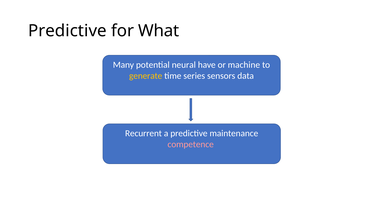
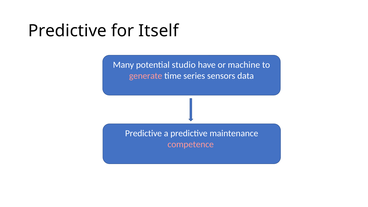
What: What -> Itself
neural: neural -> studio
generate colour: yellow -> pink
Recurrent at (143, 133): Recurrent -> Predictive
